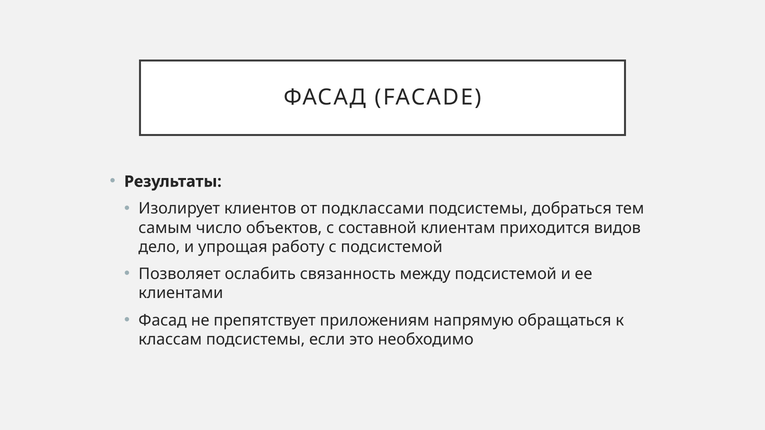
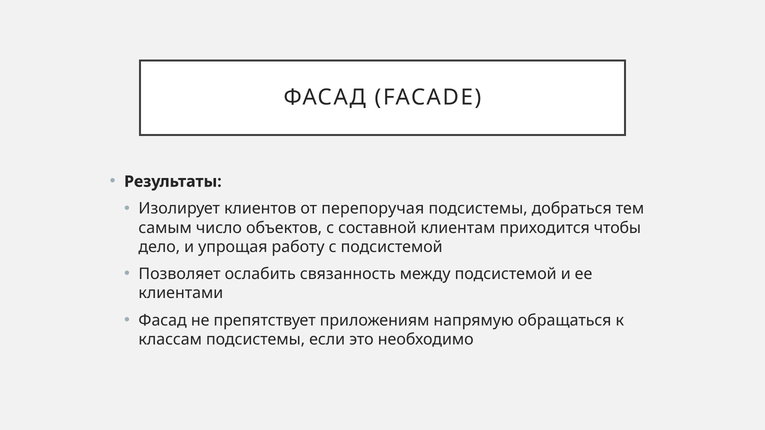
подклассами: подклассами -> перепоручая
видов: видов -> чтобы
